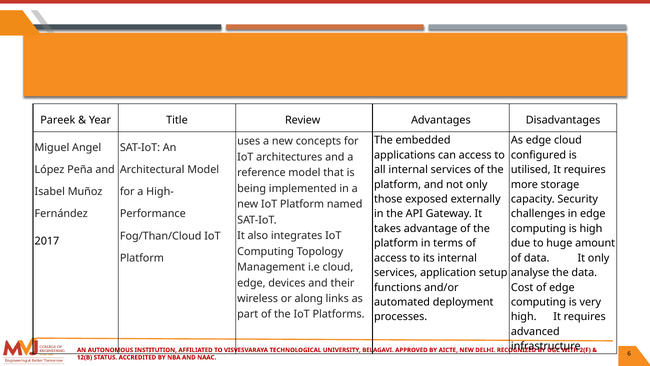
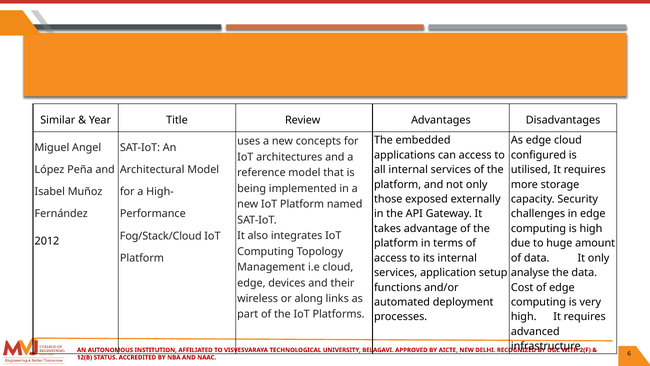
Pareek: Pareek -> Similar
Fog/Than/Cloud: Fog/Than/Cloud -> Fog/Stack/Cloud
2017: 2017 -> 2012
